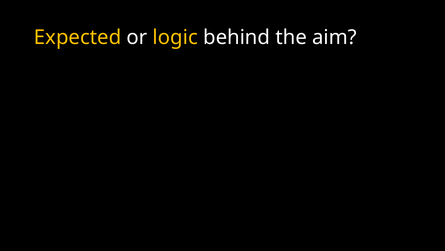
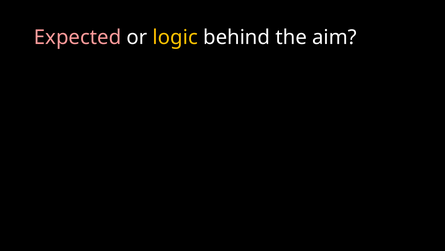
Expected colour: yellow -> pink
